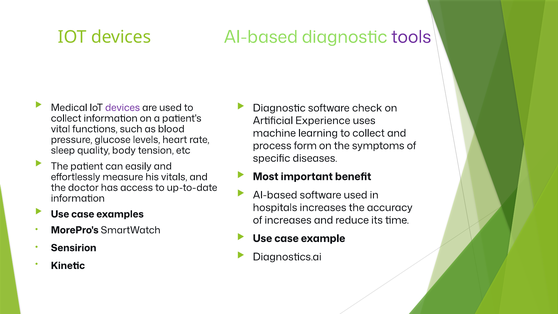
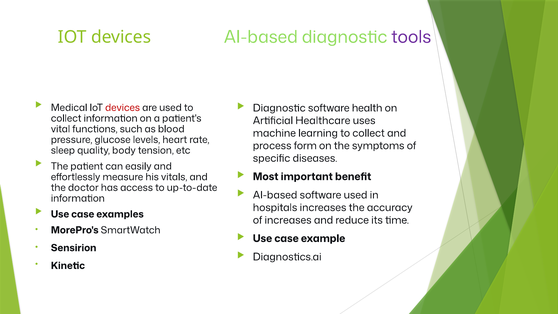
devices at (123, 108) colour: purple -> red
check: check -> health
Experience: Experience -> Healthcare
